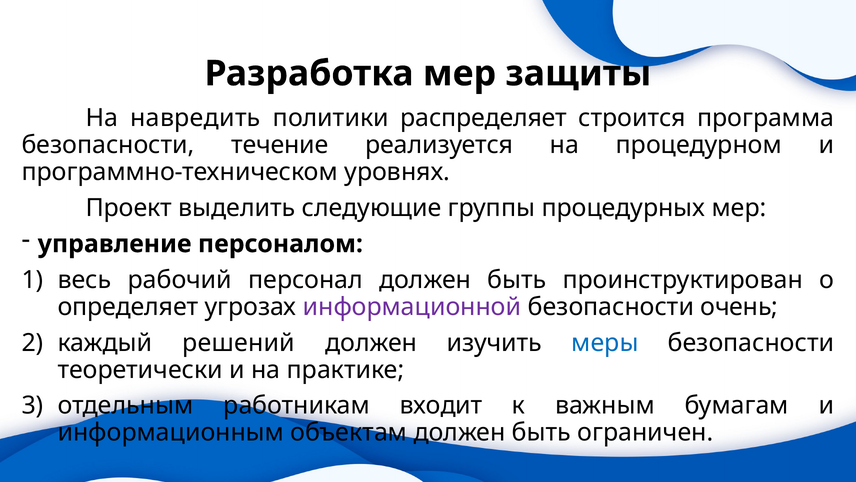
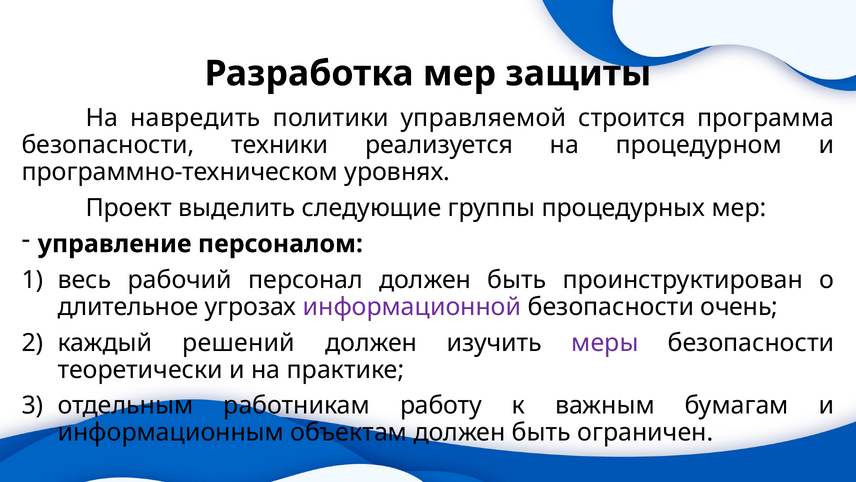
распределяет: распределяет -> управляемой
течение: течение -> техники
определяет: определяет -> длительное
меры colour: blue -> purple
входит: входит -> работу
